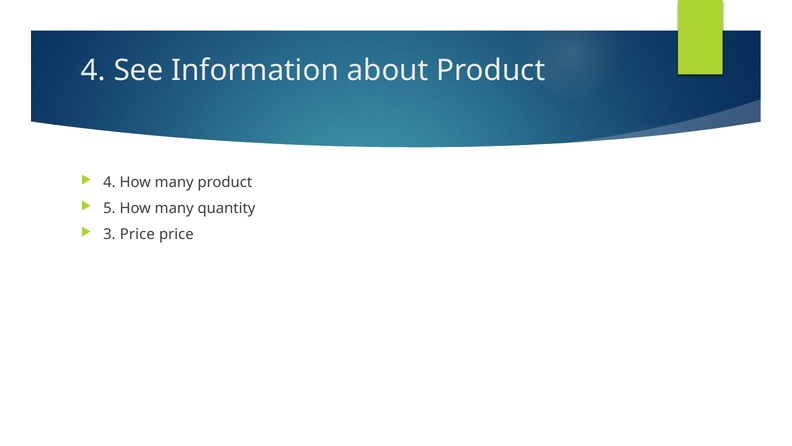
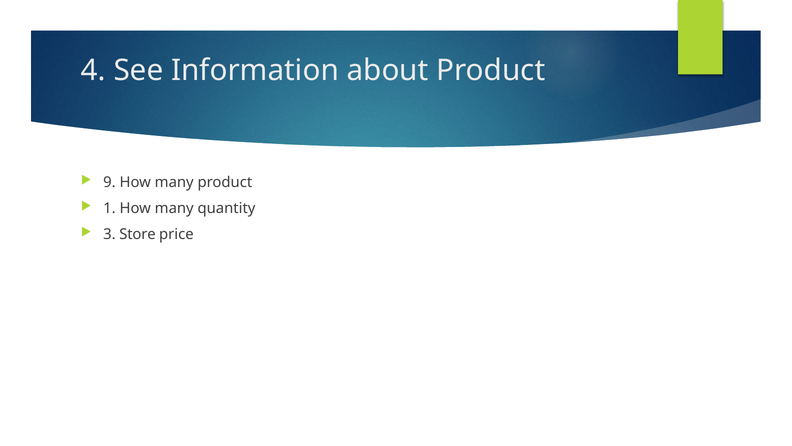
4 at (109, 182): 4 -> 9
5: 5 -> 1
3 Price: Price -> Store
